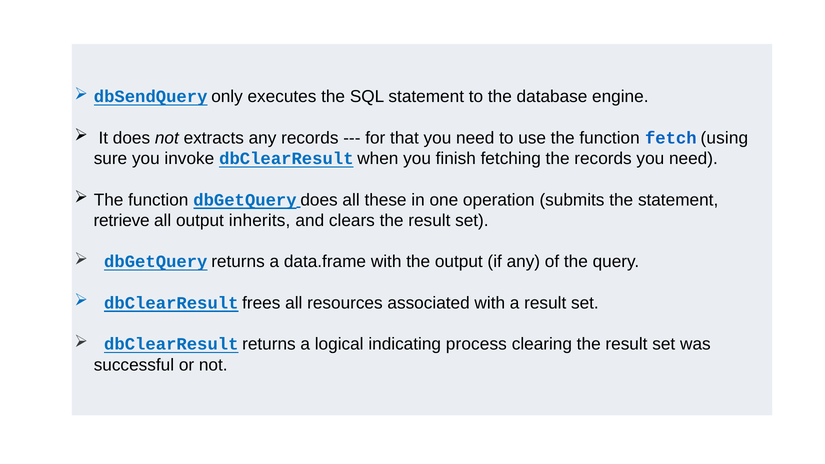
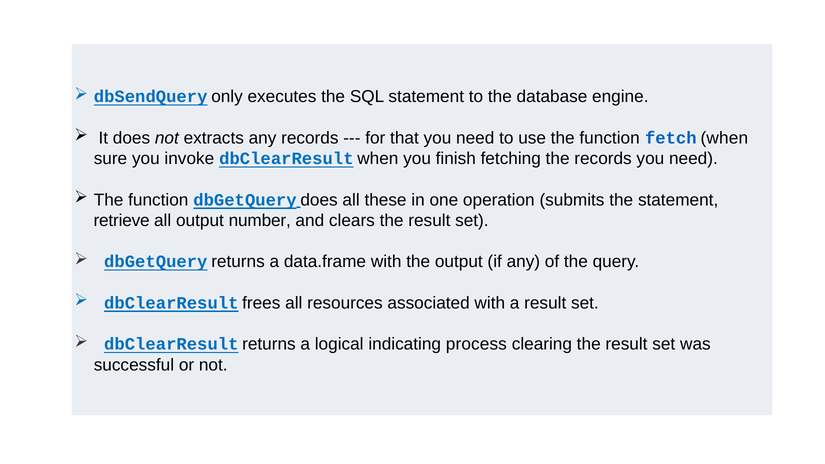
fetch using: using -> when
inherits: inherits -> number
